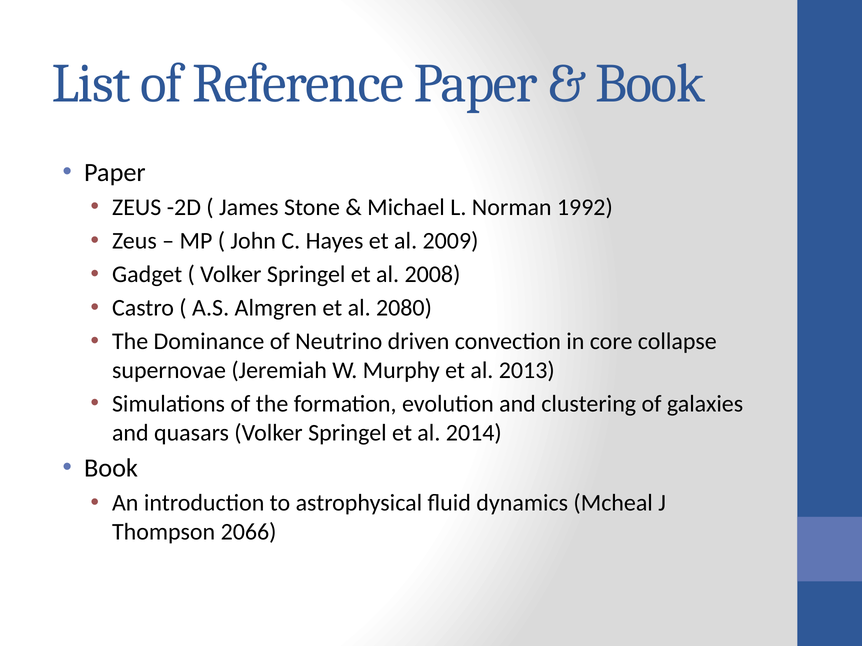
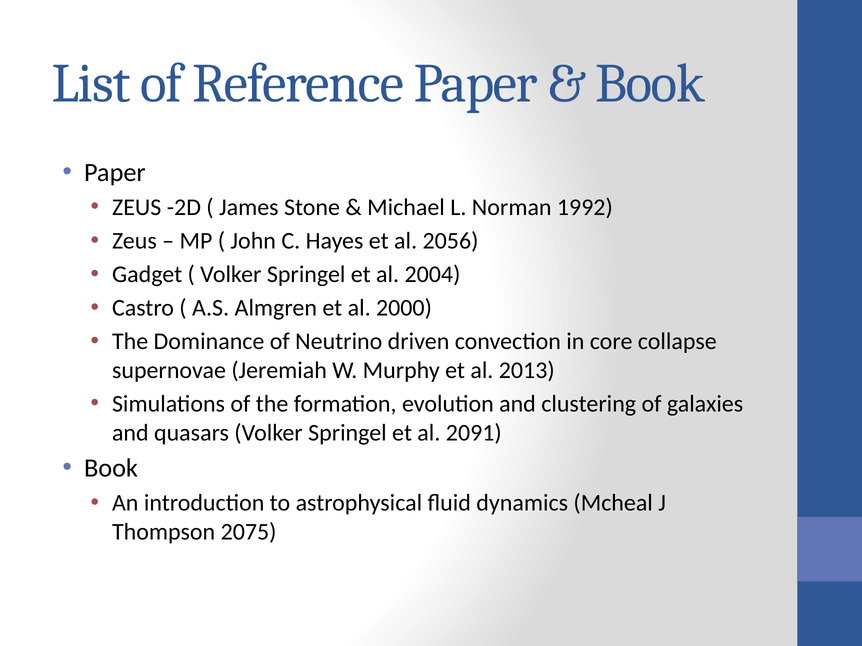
2009: 2009 -> 2056
2008: 2008 -> 2004
2080: 2080 -> 2000
2014: 2014 -> 2091
2066: 2066 -> 2075
